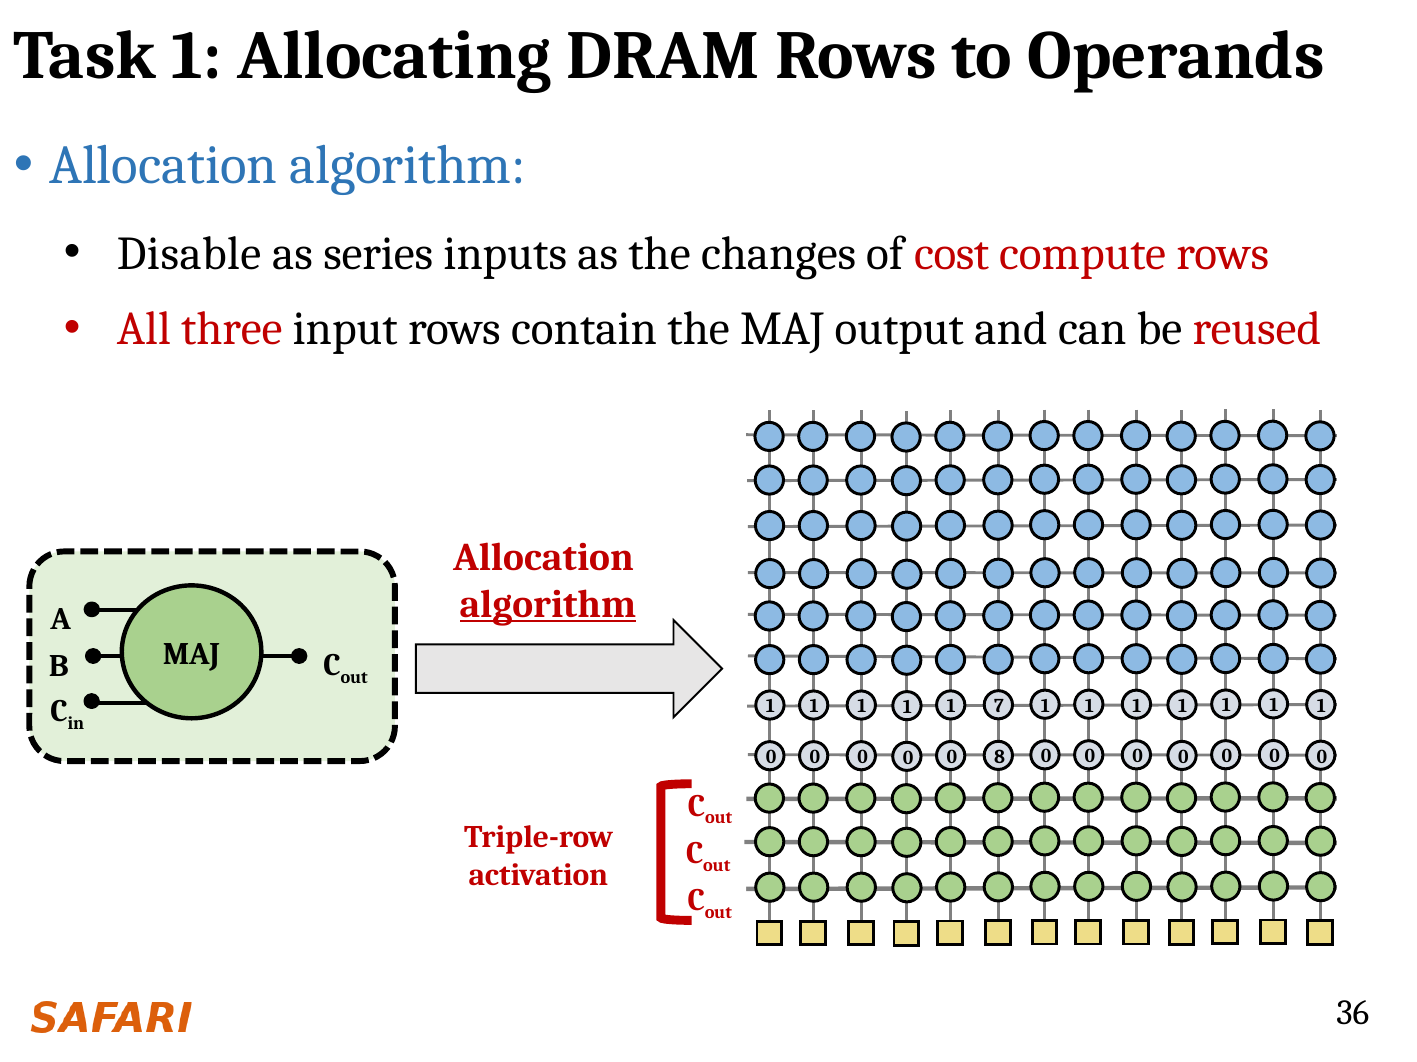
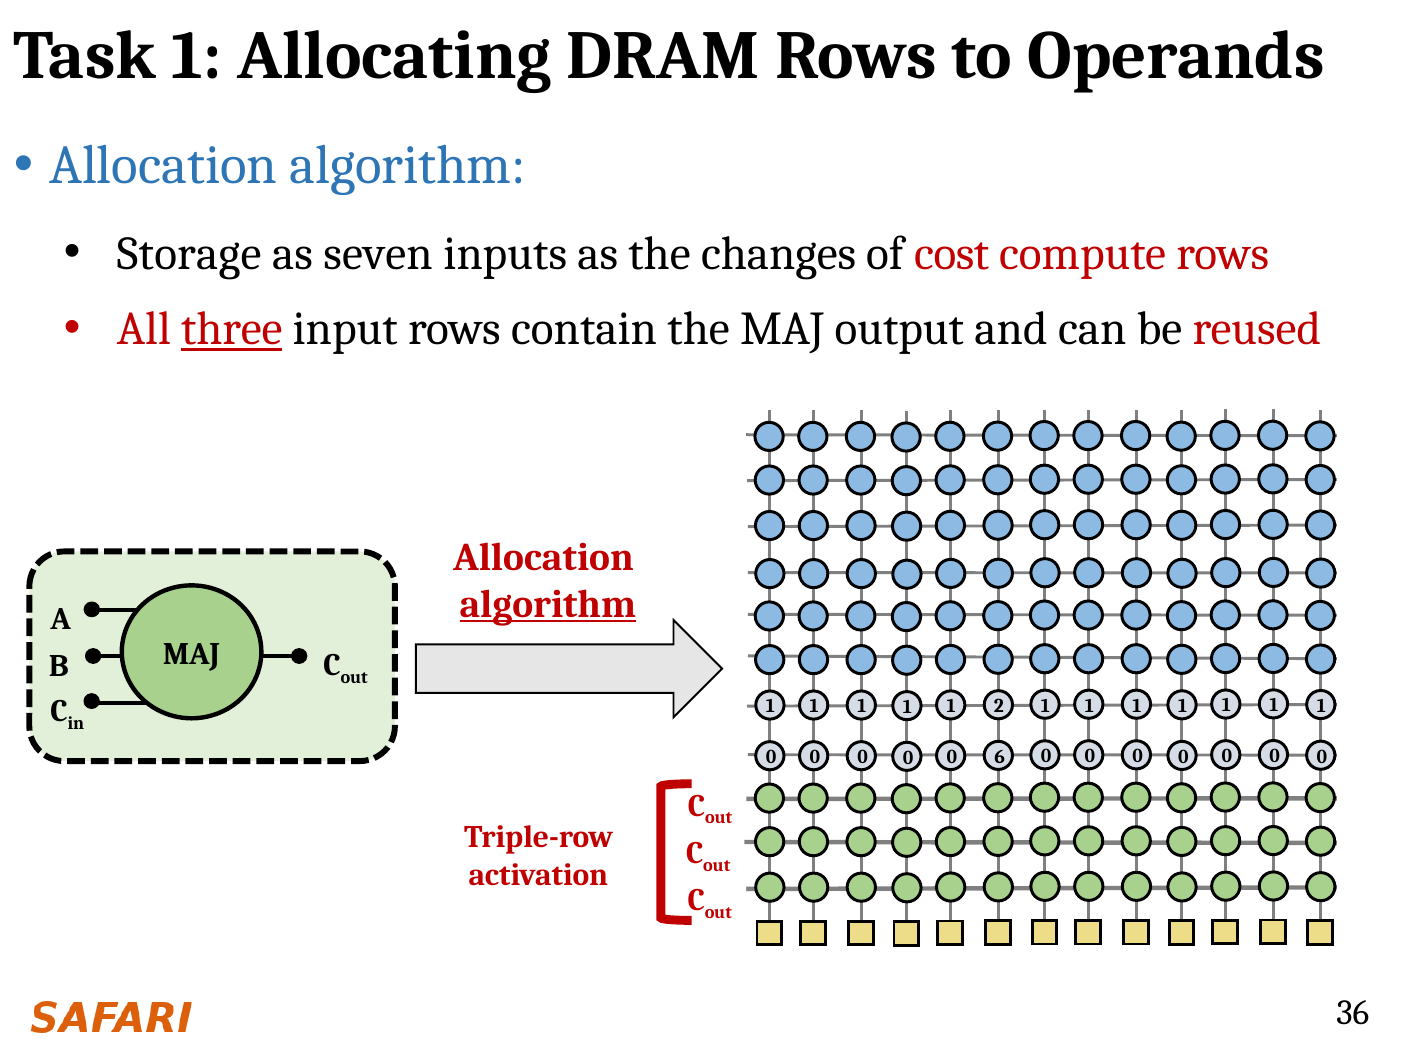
Disable: Disable -> Storage
series: series -> seven
three underline: none -> present
7: 7 -> 2
8: 8 -> 6
